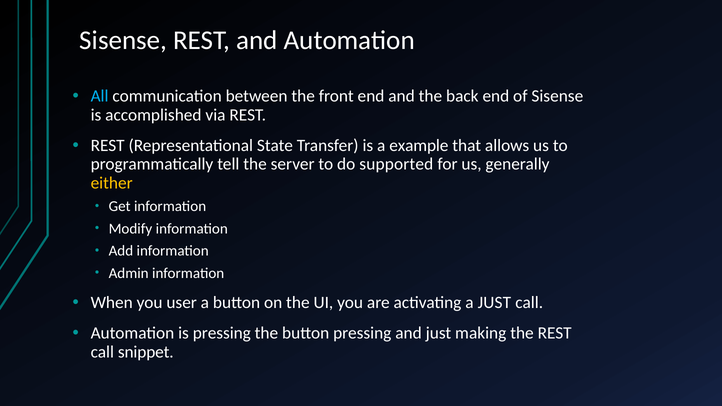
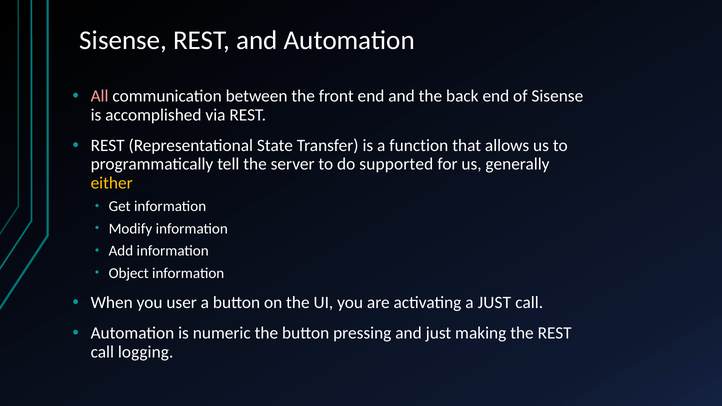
All colour: light blue -> pink
example: example -> function
Admin: Admin -> Object
is pressing: pressing -> numeric
snippet: snippet -> logging
